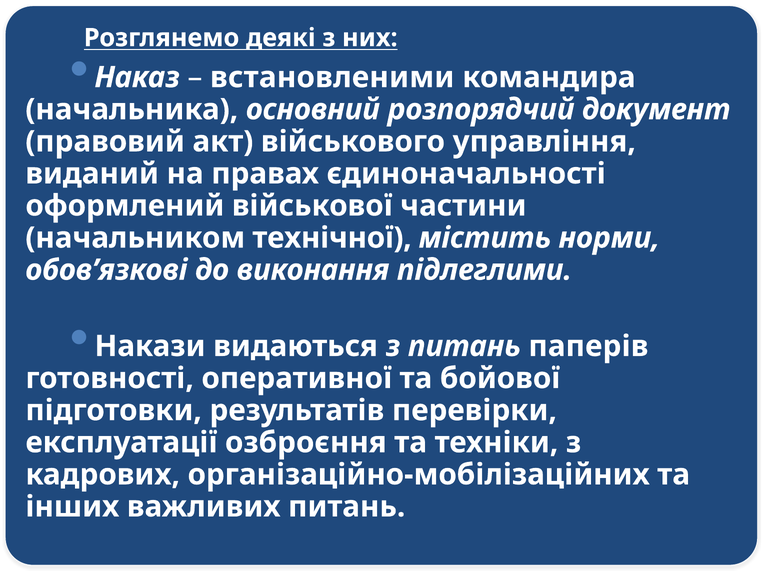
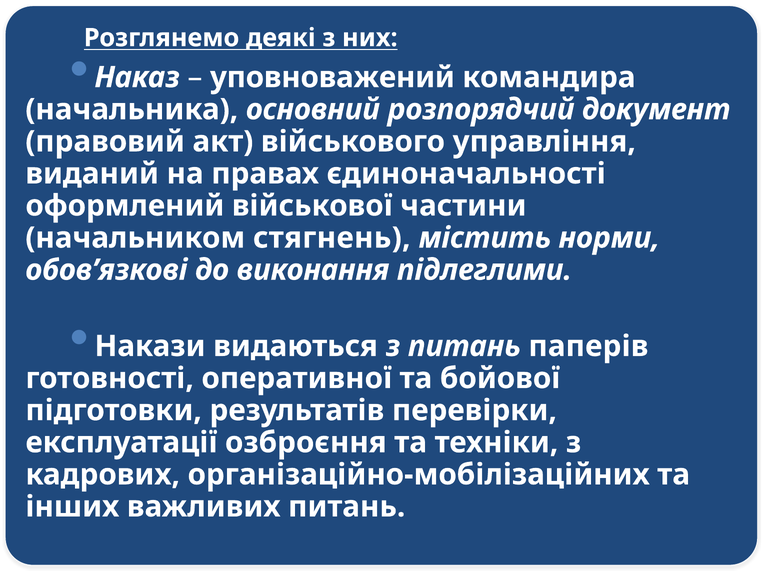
встановленими: встановленими -> уповноважений
технічної: технічної -> стягнень
